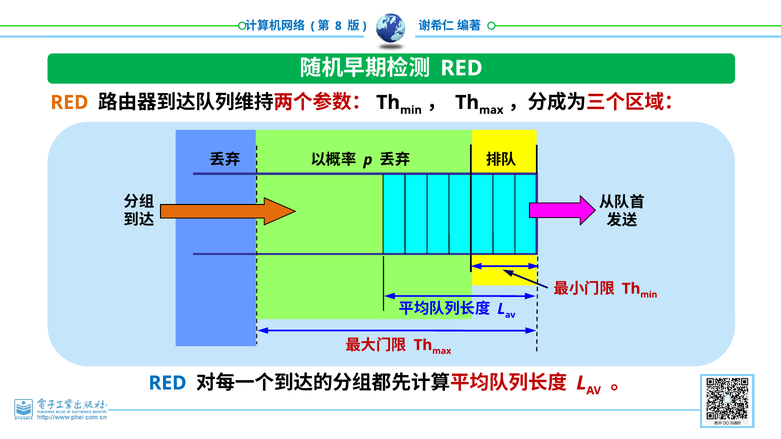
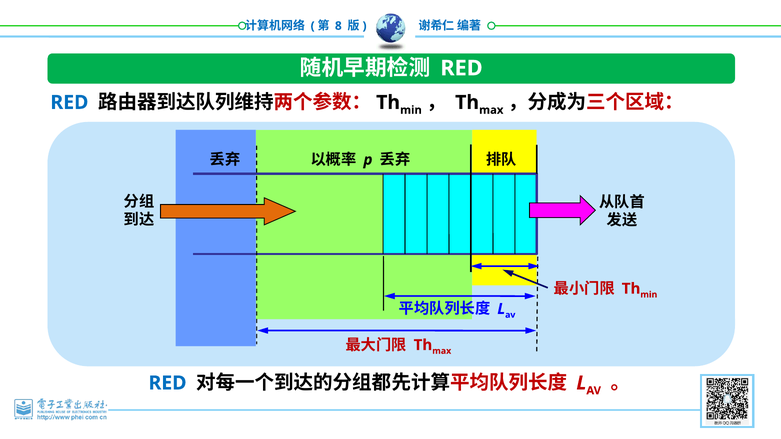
RED at (69, 103) colour: orange -> blue
